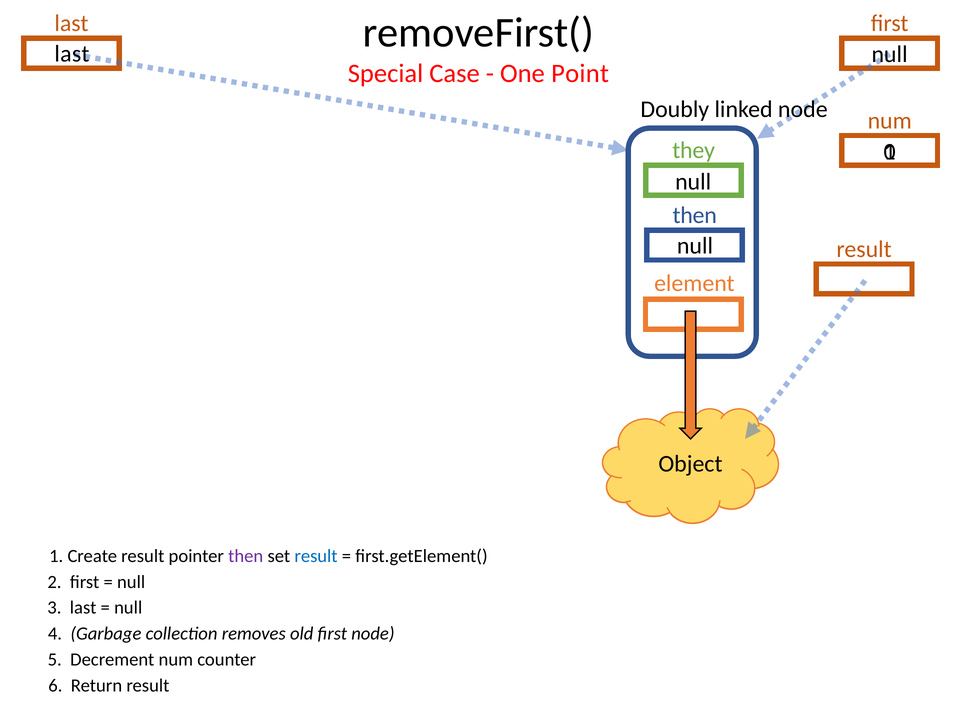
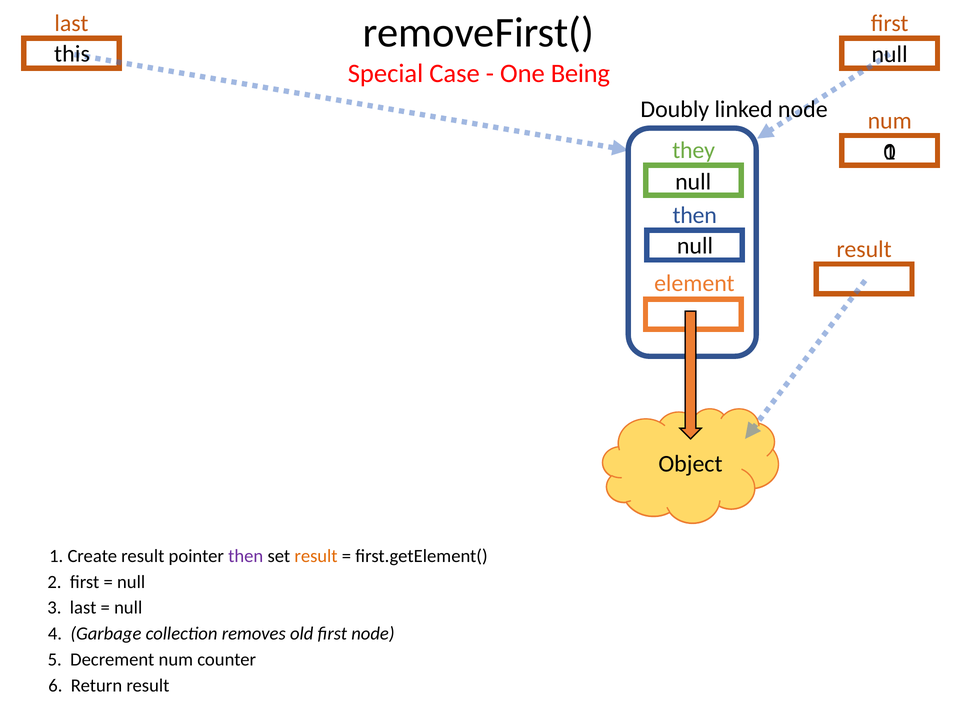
last at (72, 54): last -> this
Point: Point -> Being
result at (316, 556) colour: blue -> orange
